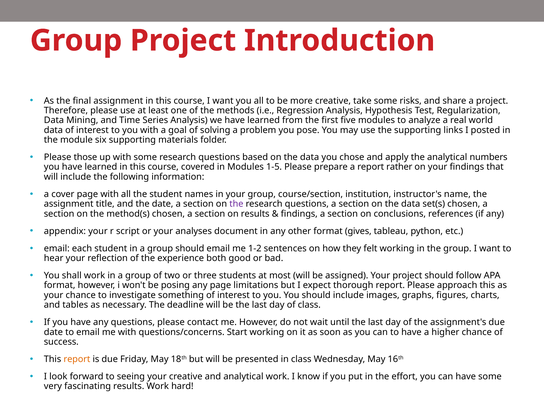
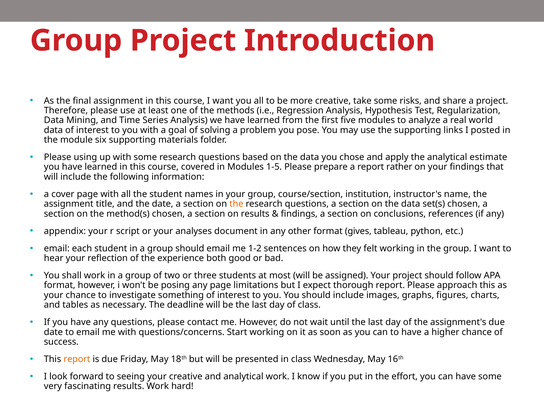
those: those -> using
numbers: numbers -> estimate
the at (236, 204) colour: purple -> orange
